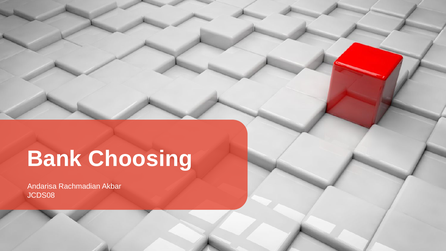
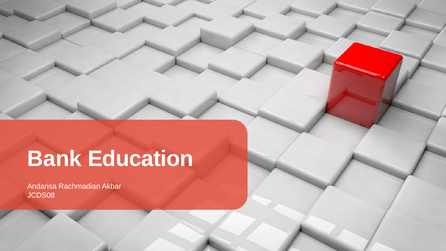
Choosing: Choosing -> Education
